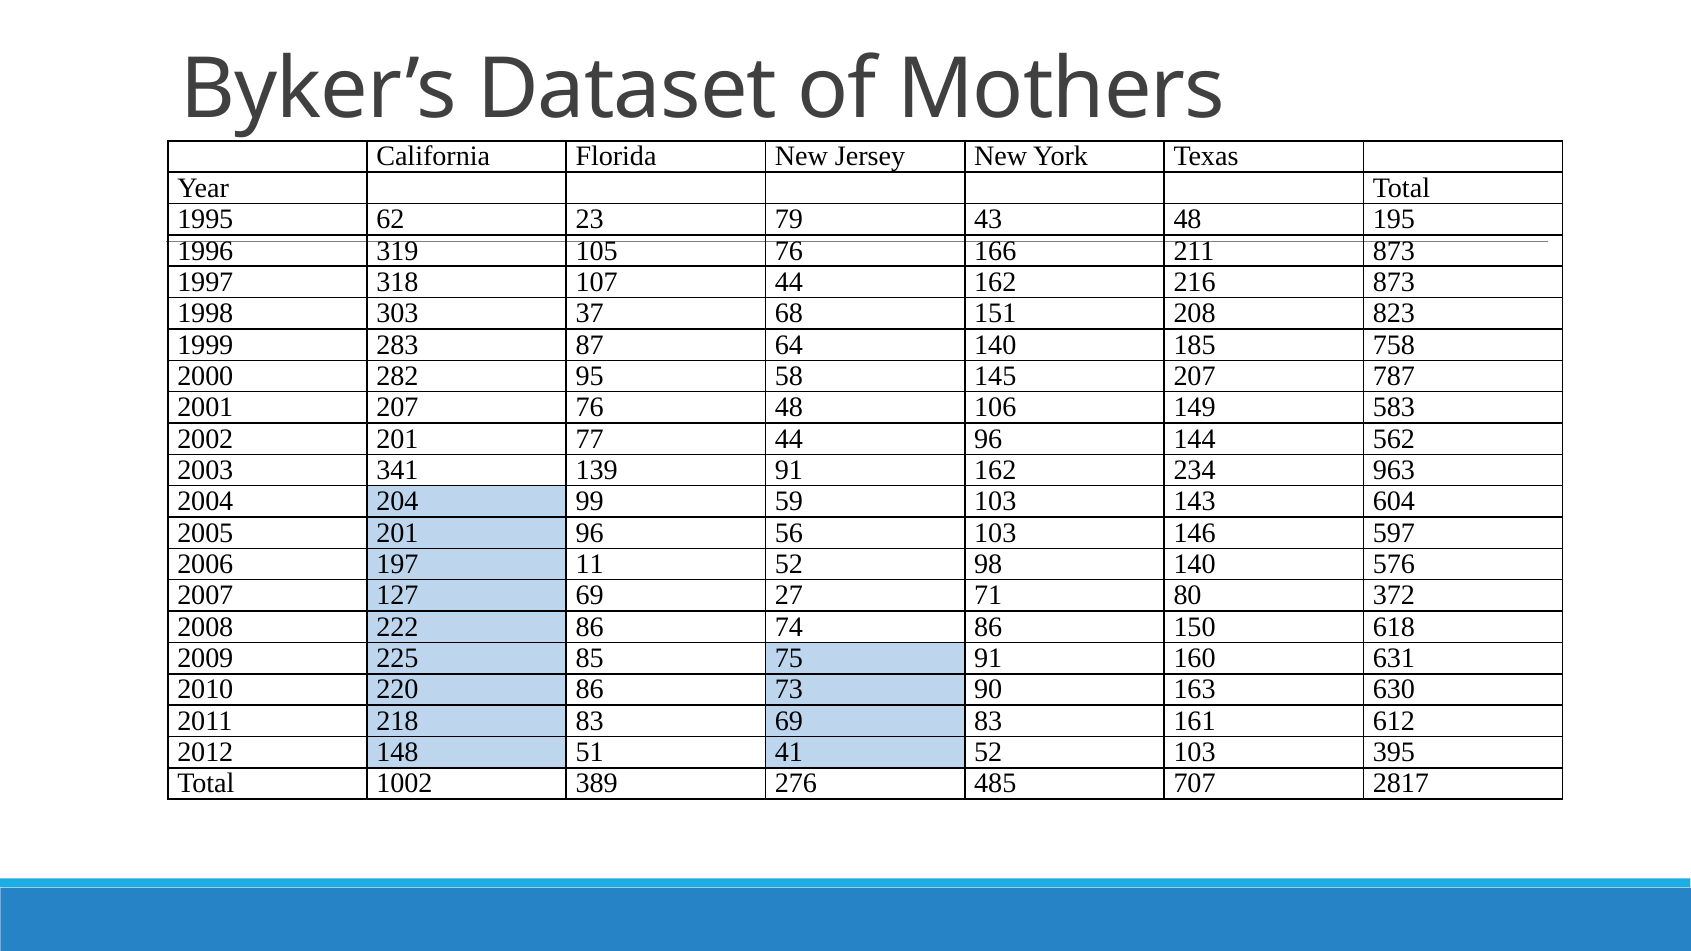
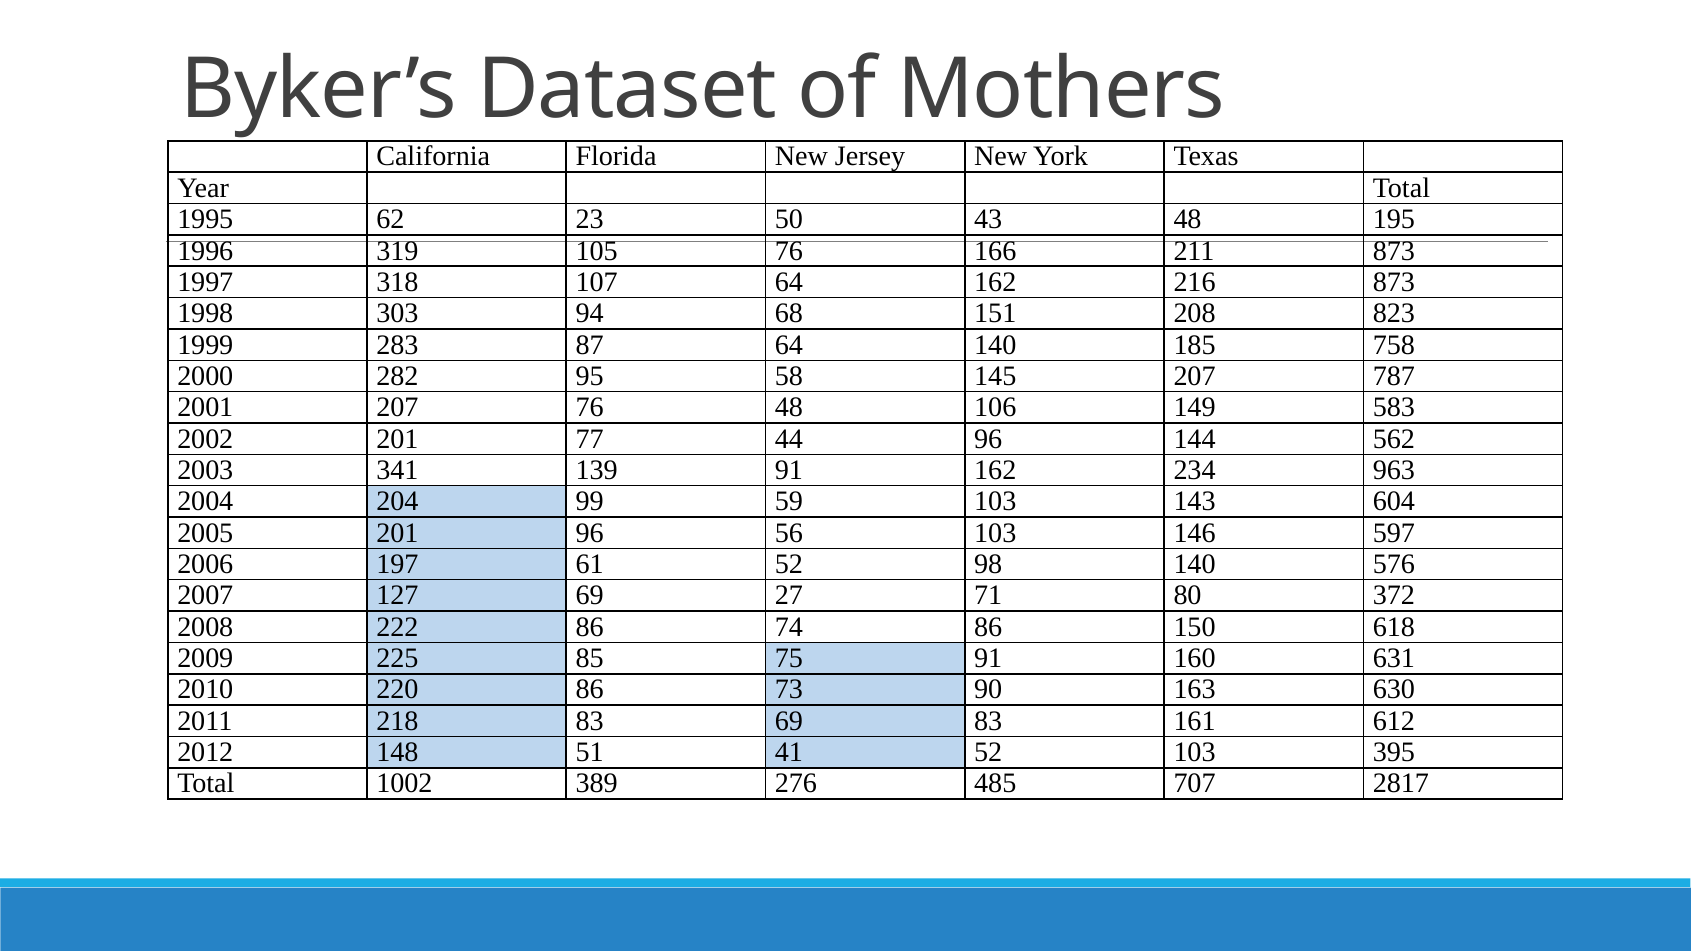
79: 79 -> 50
107 44: 44 -> 64
37: 37 -> 94
11: 11 -> 61
